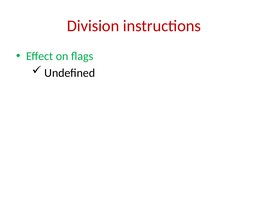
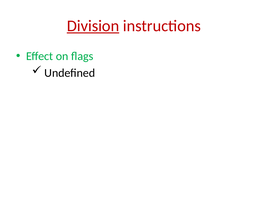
Division underline: none -> present
